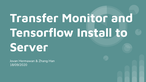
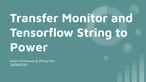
Install: Install -> String
Server: Server -> Power
